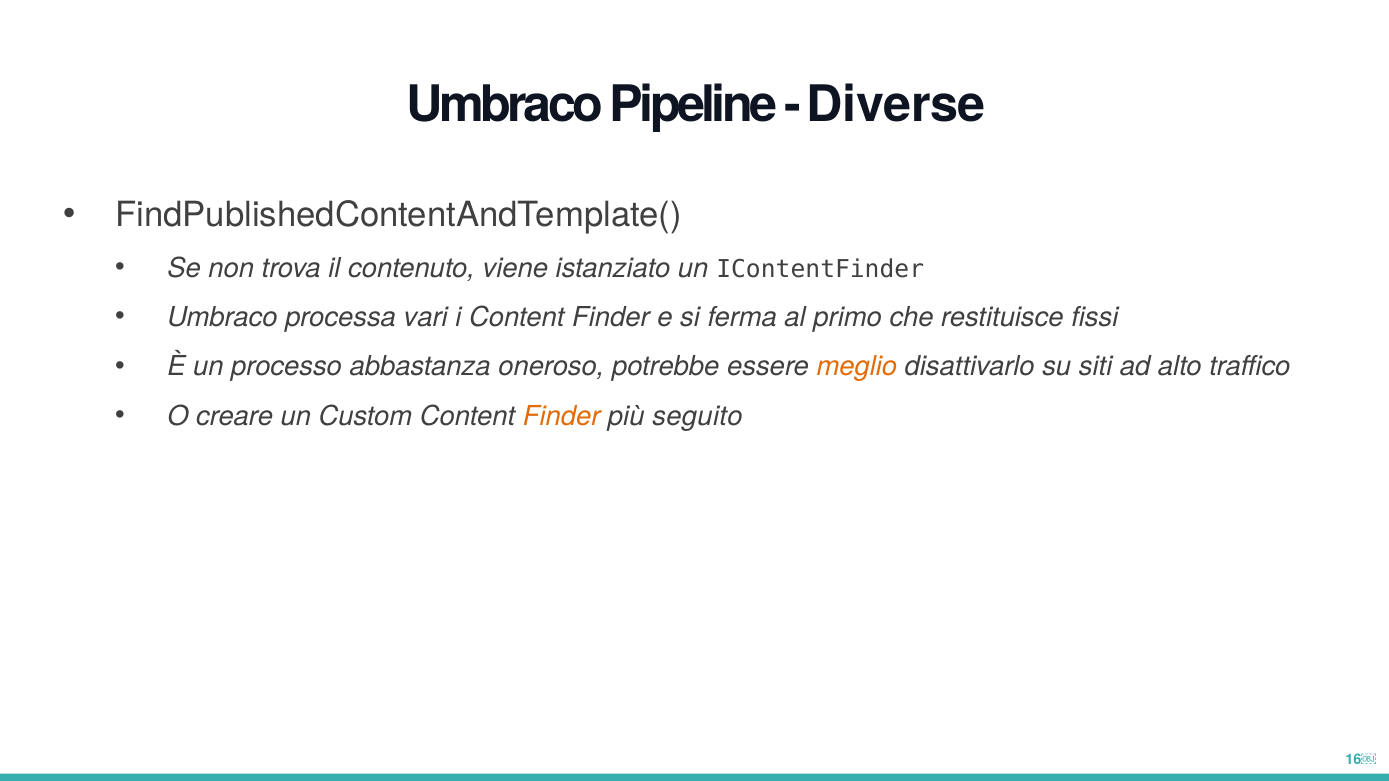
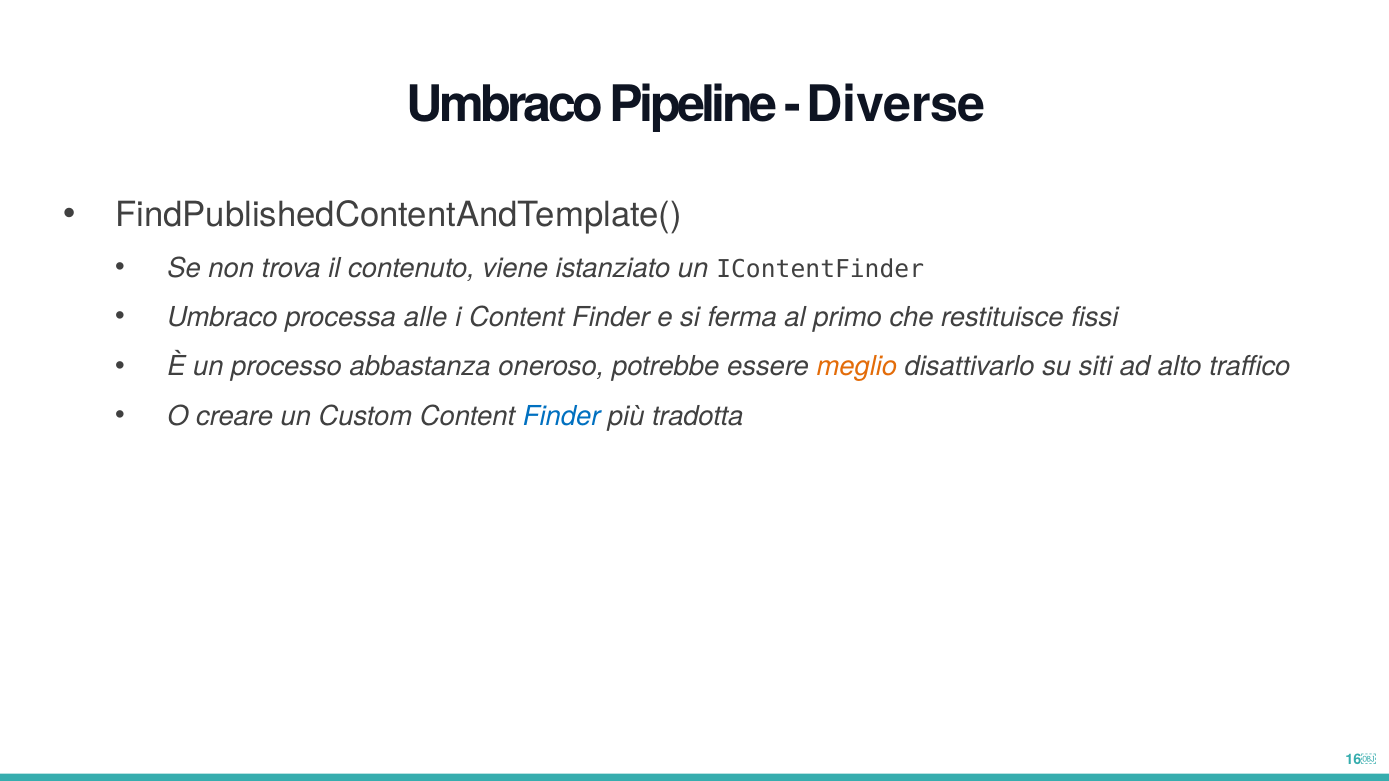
vari: vari -> alle
Finder at (562, 417) colour: orange -> blue
seguito: seguito -> tradotta
